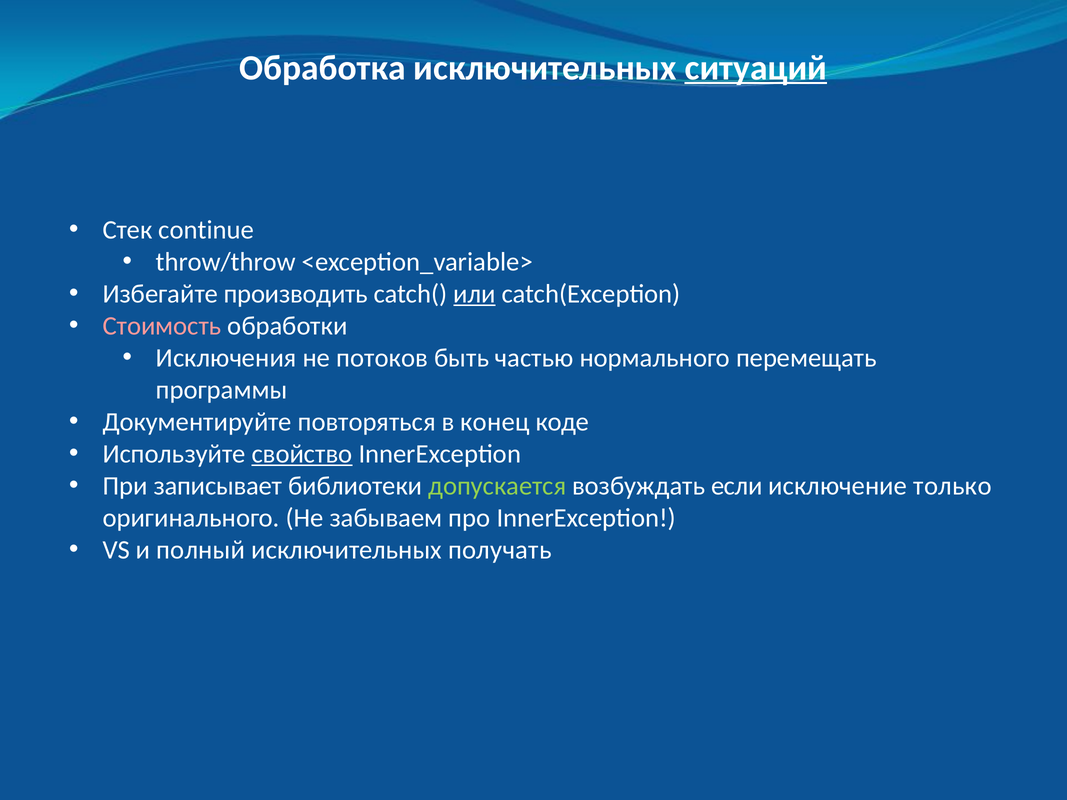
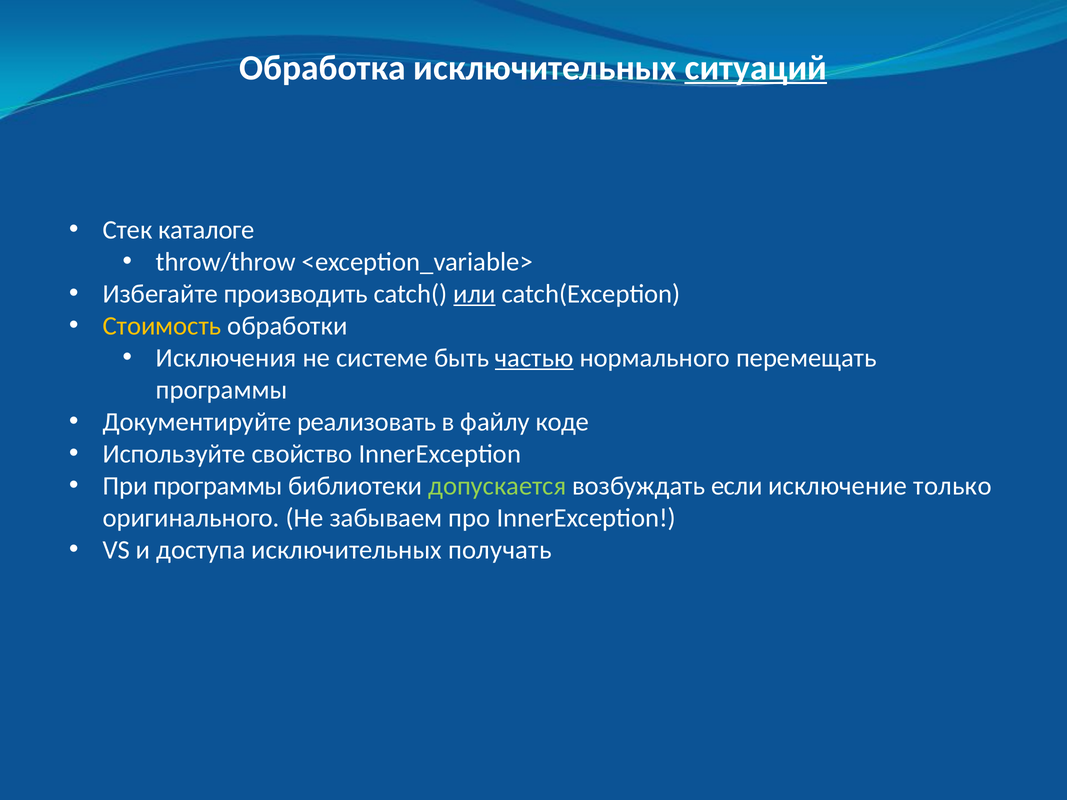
continue: continue -> каталоге
Стоимость colour: pink -> yellow
потоков: потоков -> системе
частью underline: none -> present
повторяться: повторяться -> реализовать
конец: конец -> файлу
свойство underline: present -> none
При записывает: записывает -> программы
полный: полный -> доступа
